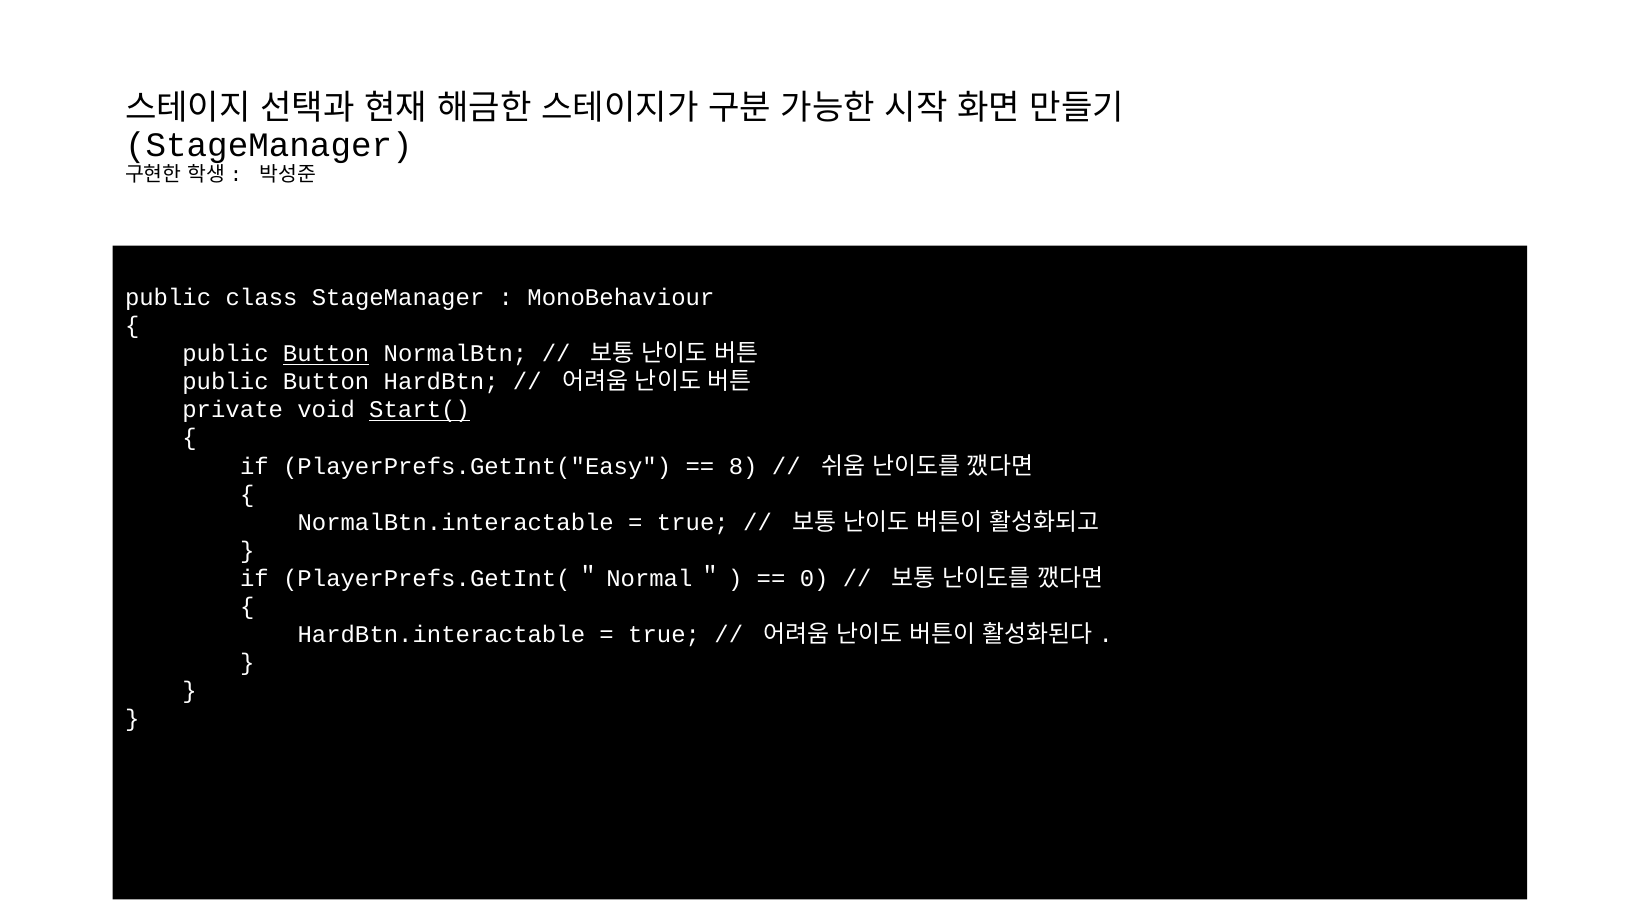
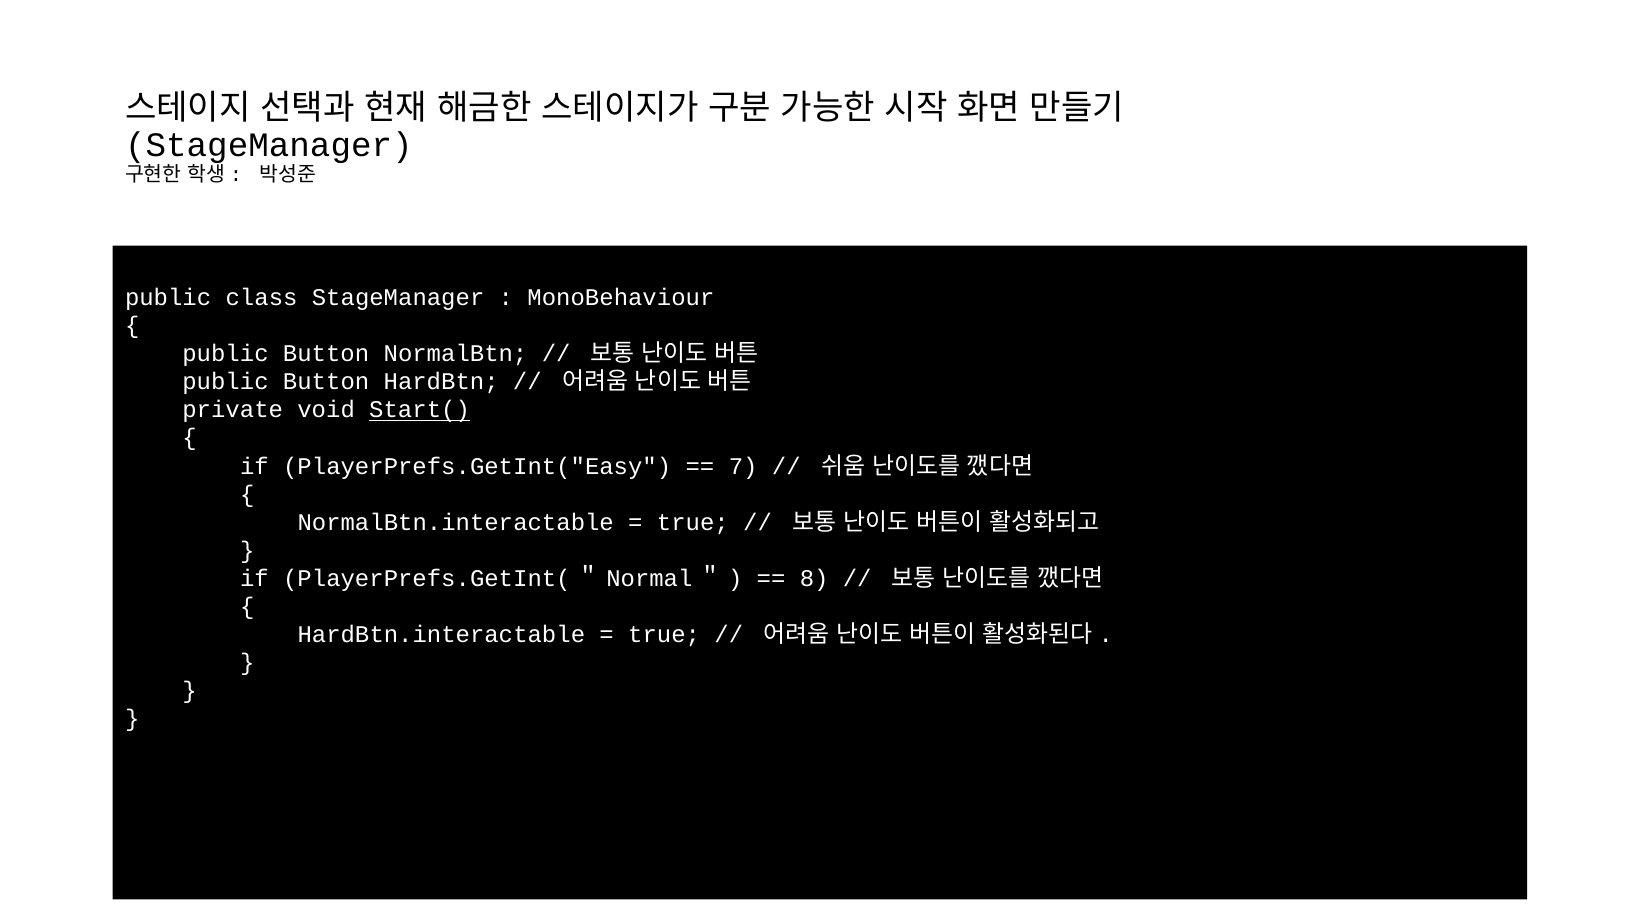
Button at (326, 354) underline: present -> none
8: 8 -> 7
0: 0 -> 8
